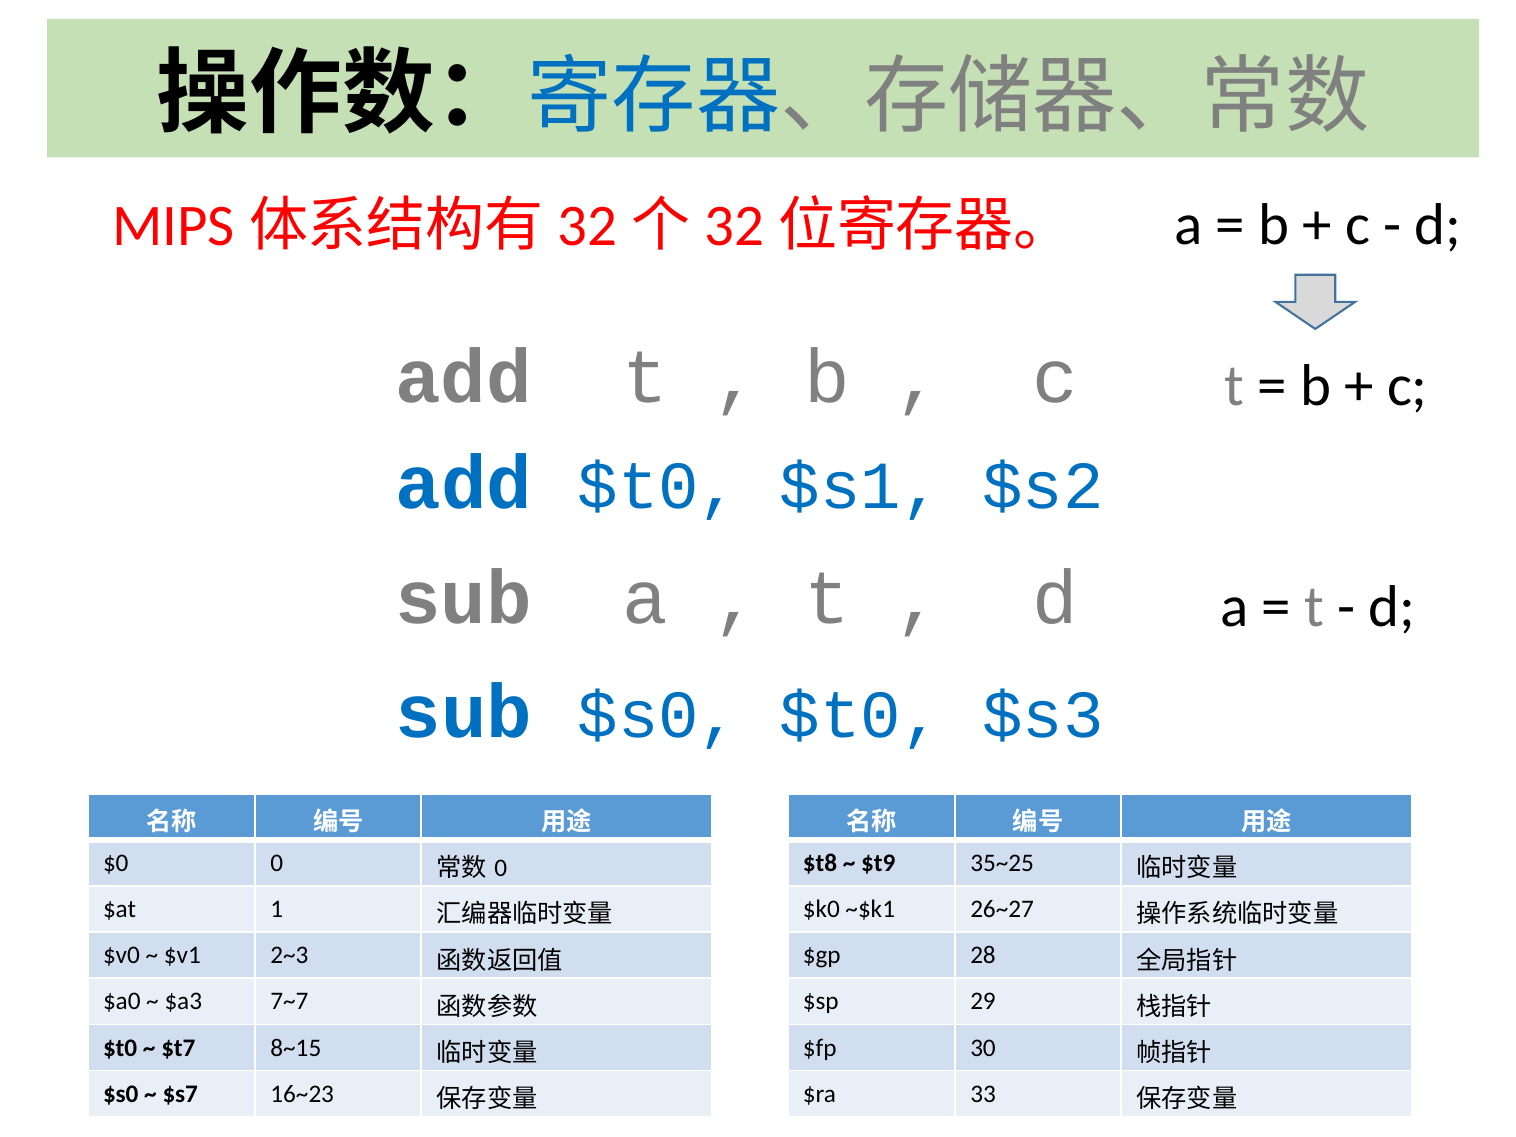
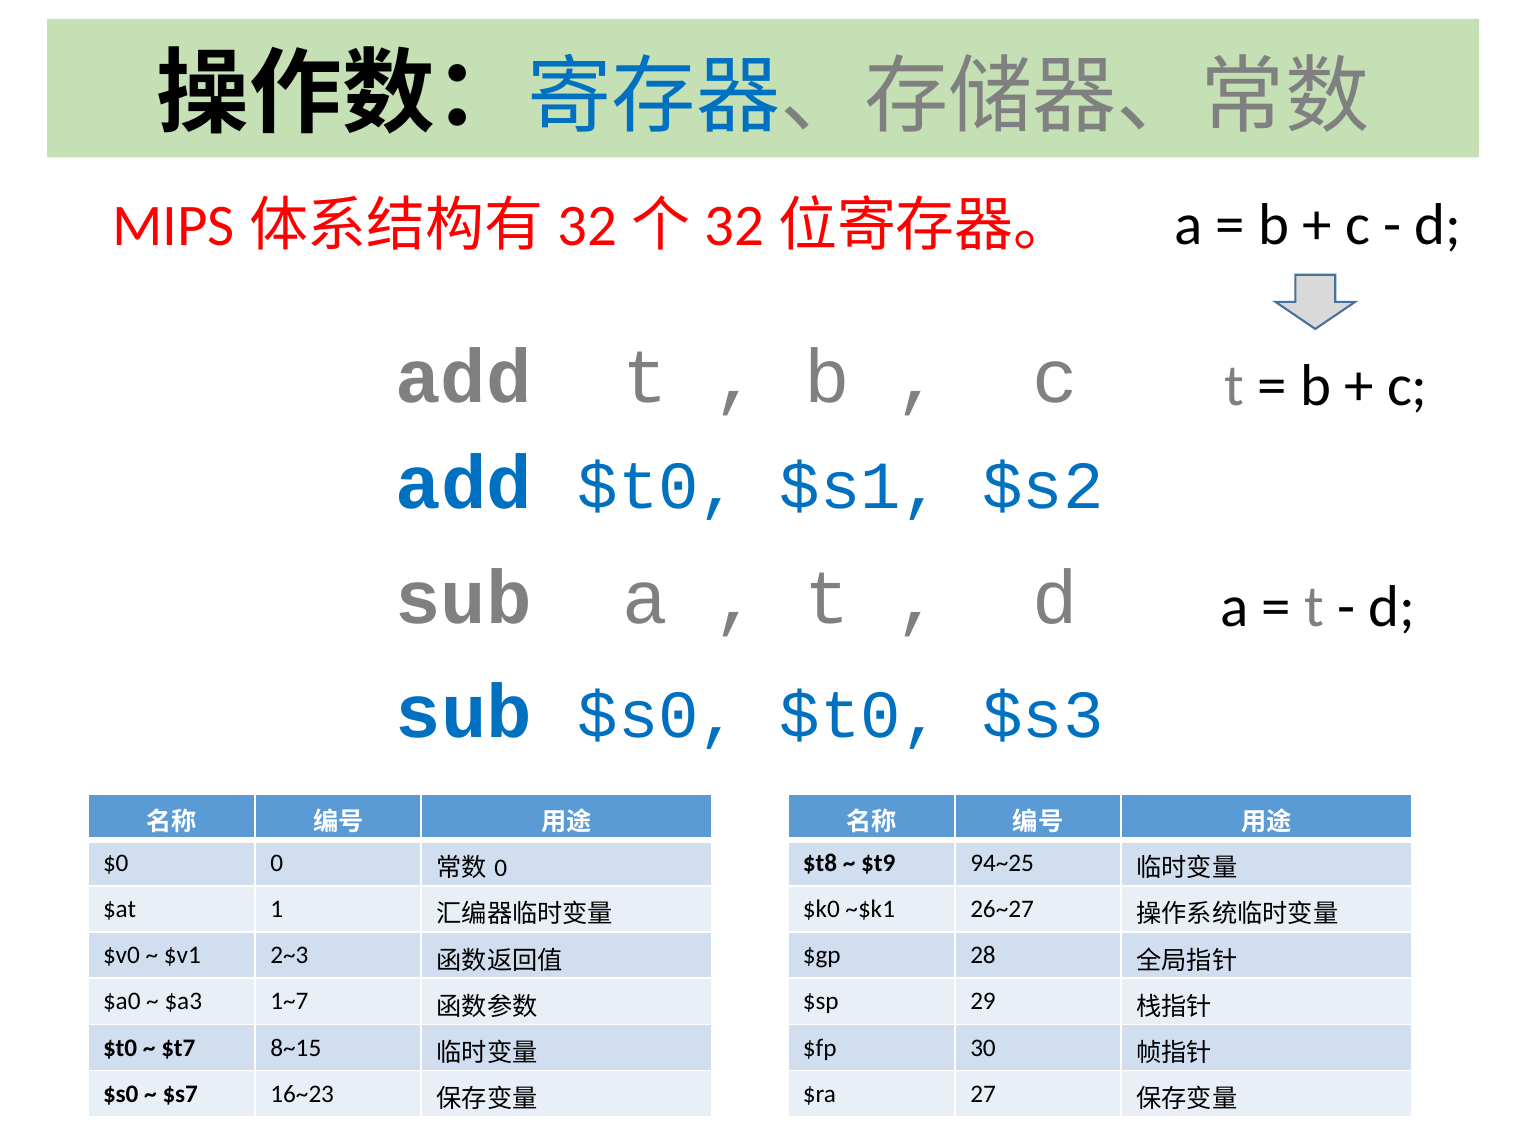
35~25: 35~25 -> 94~25
7~7: 7~7 -> 1~7
33: 33 -> 27
